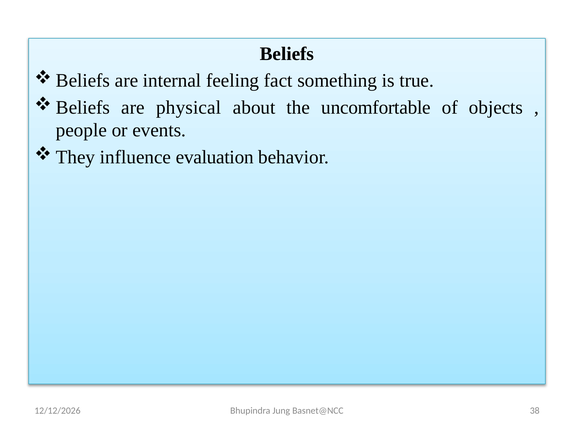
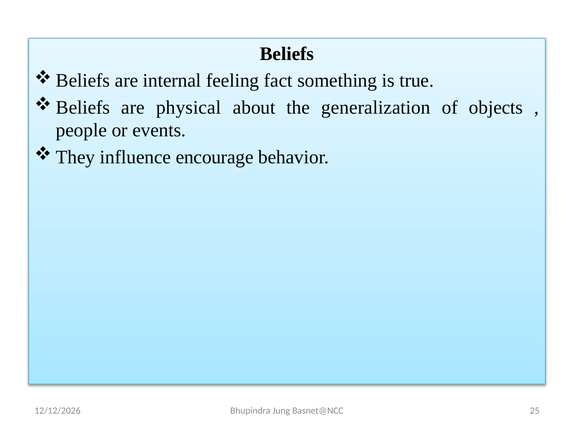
uncomfortable: uncomfortable -> generalization
evaluation: evaluation -> encourage
38: 38 -> 25
